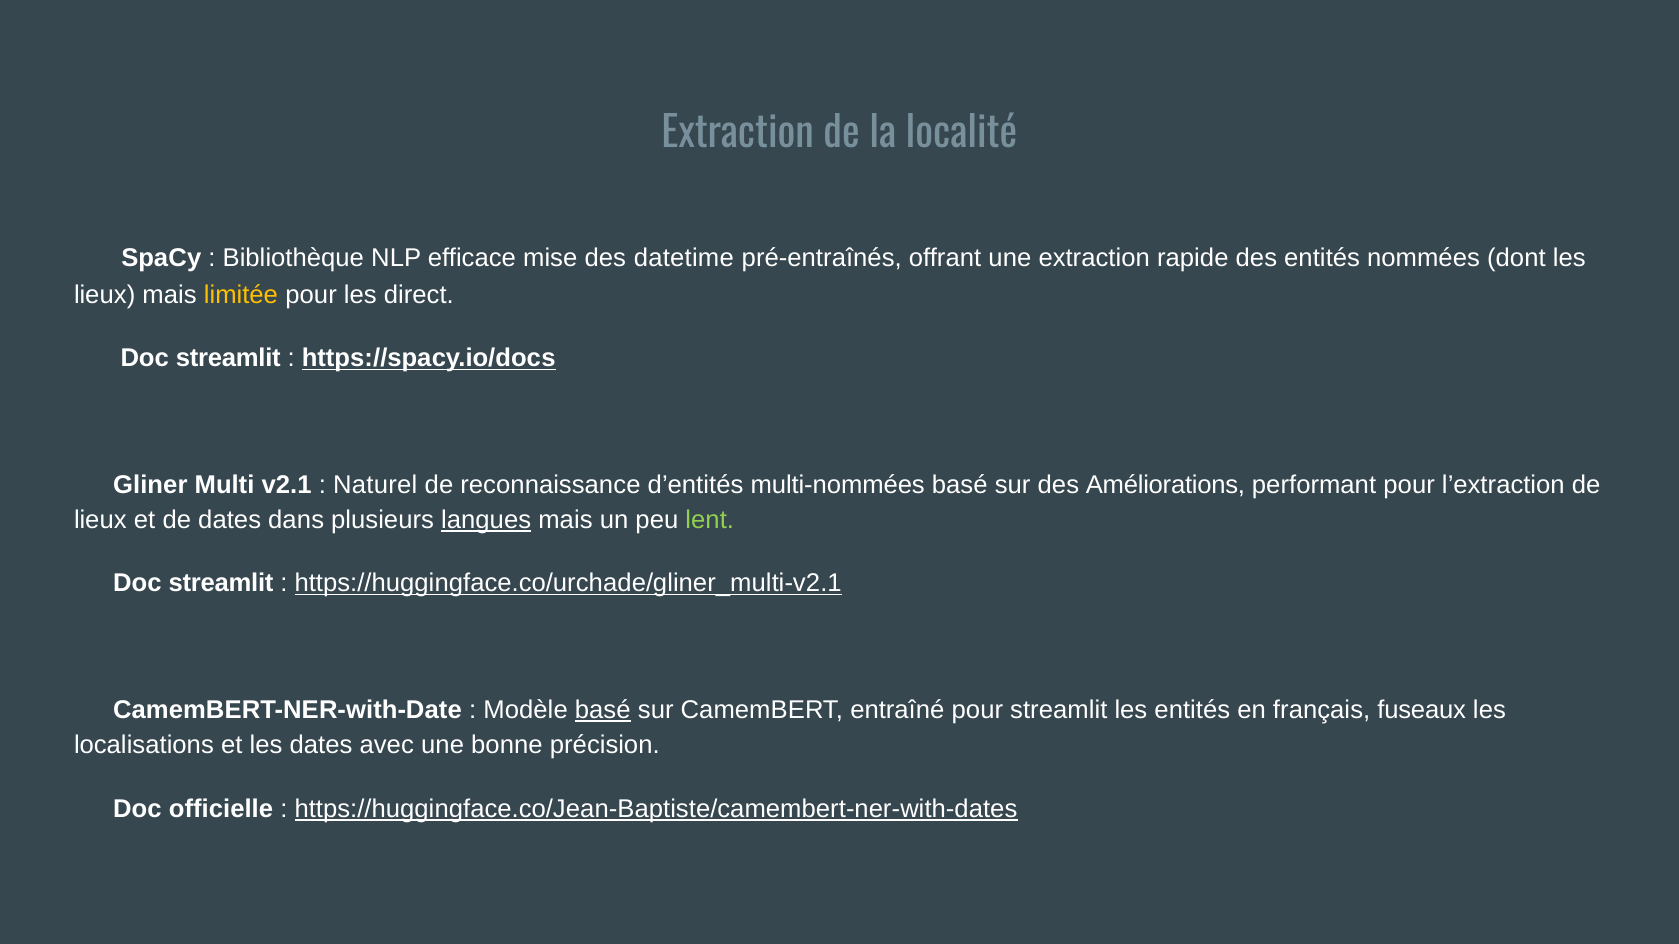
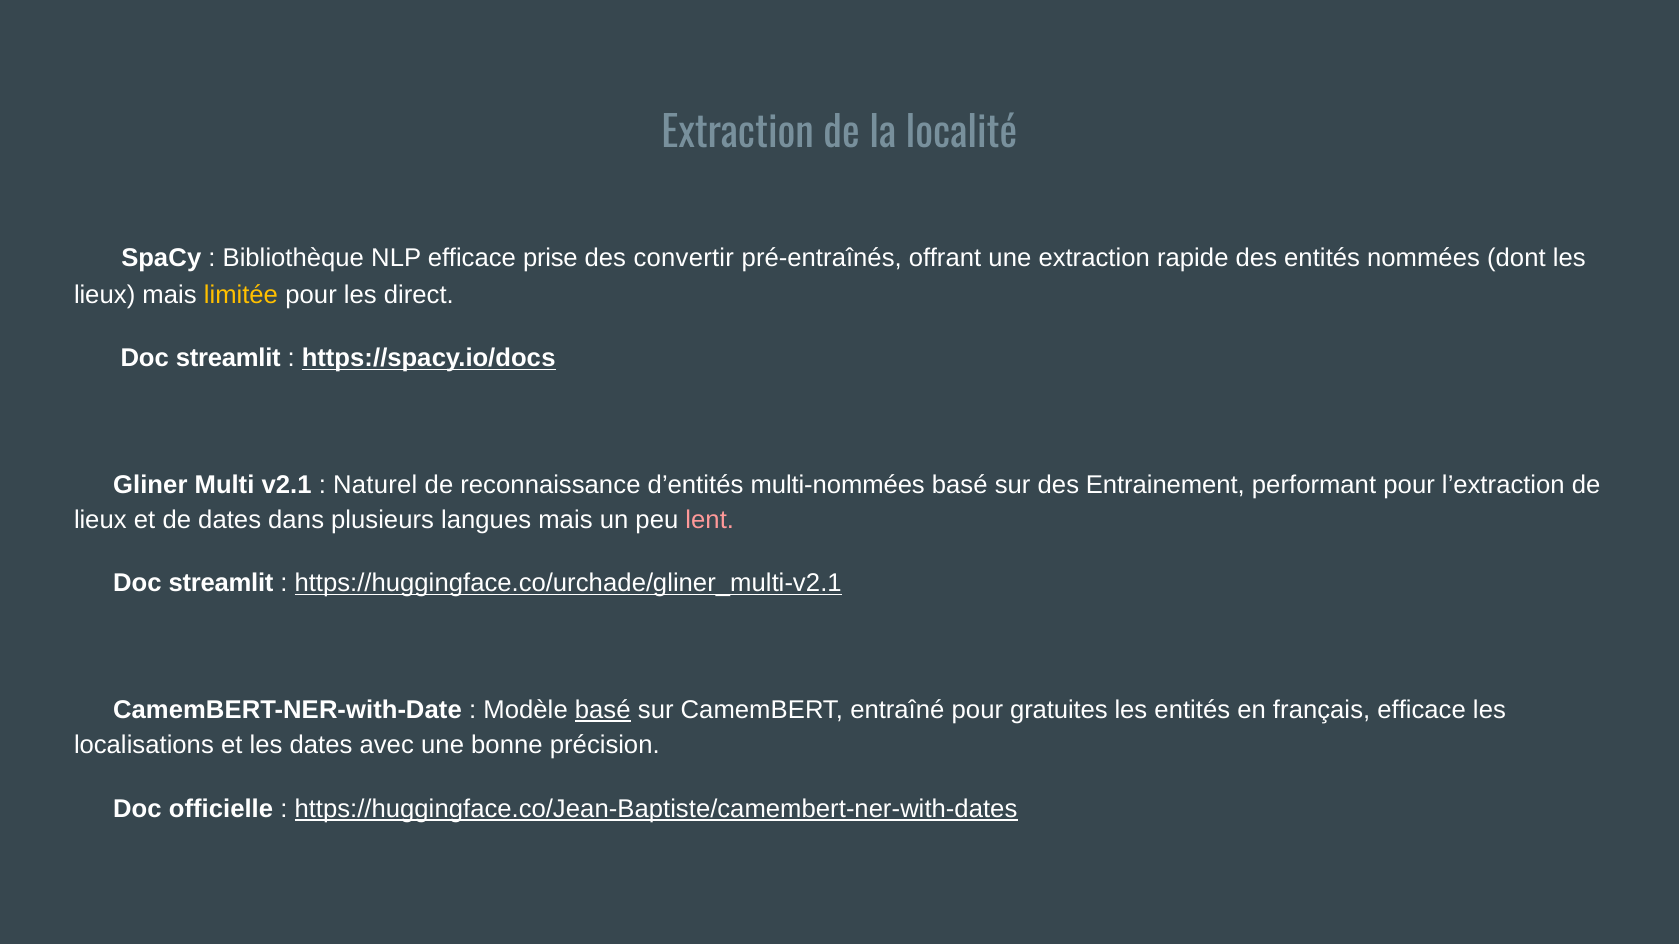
mise: mise -> prise
datetime: datetime -> convertir
Améliorations: Améliorations -> Entrainement
langues underline: present -> none
lent colour: light green -> pink
pour streamlit: streamlit -> gratuites
français fuseaux: fuseaux -> efficace
